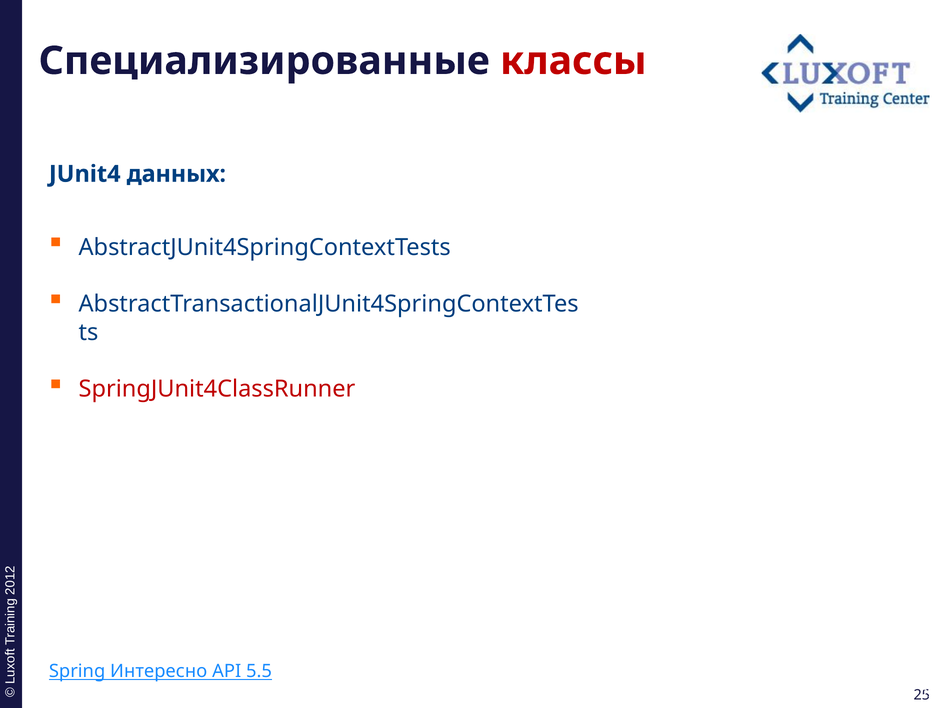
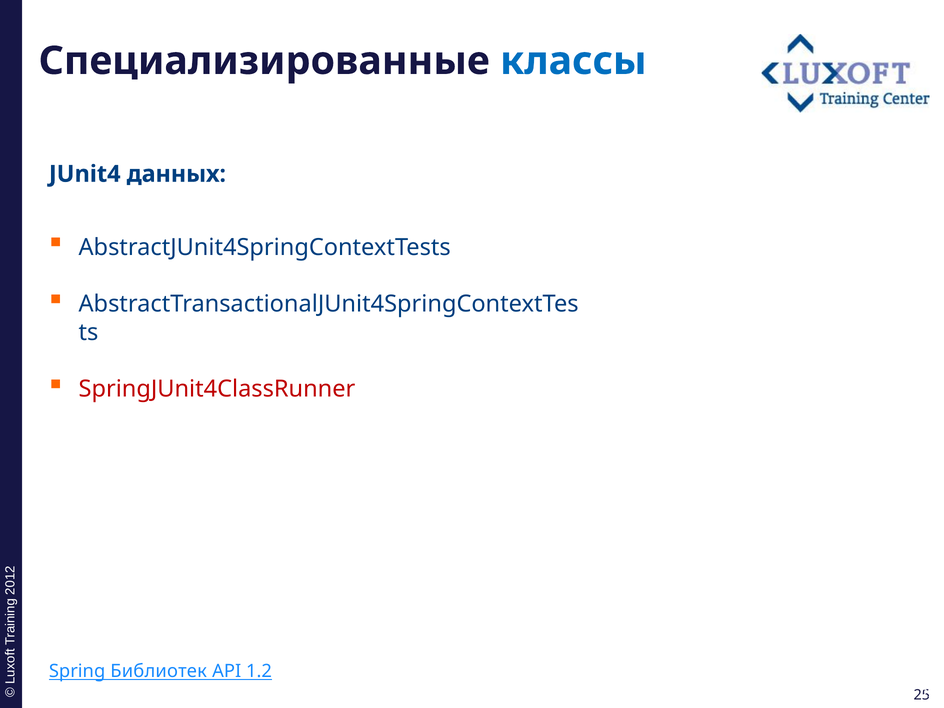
классы colour: red -> blue
Интересно: Интересно -> Библиотек
5.5: 5.5 -> 1.2
